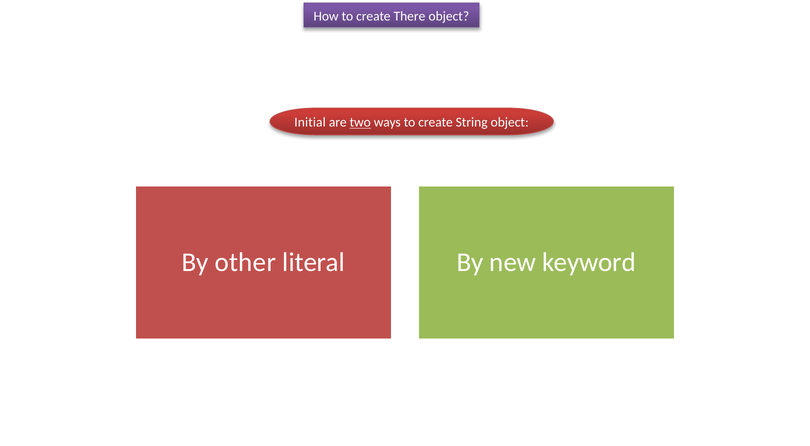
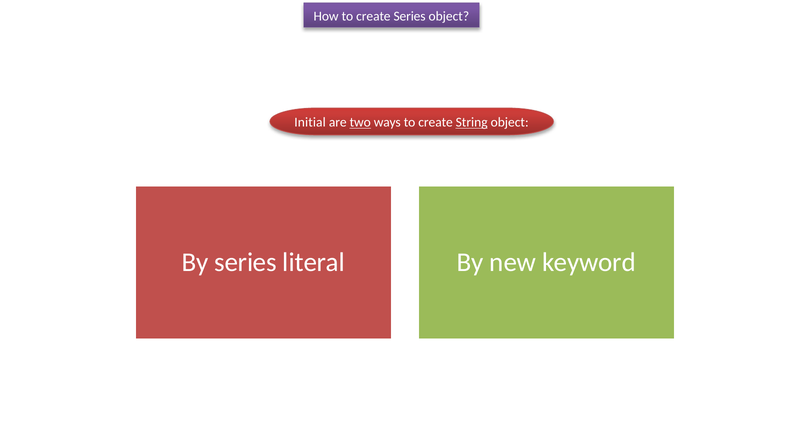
create There: There -> Series
String underline: none -> present
other at (245, 262): other -> series
